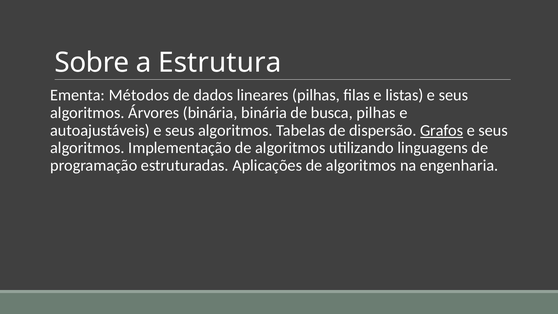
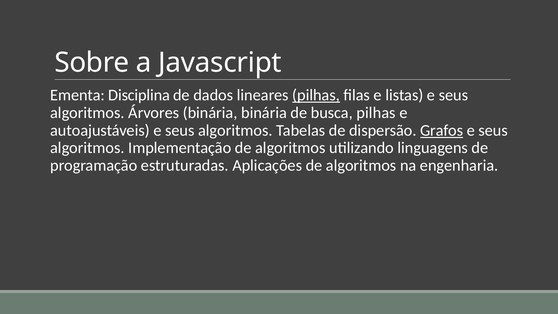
Estrutura: Estrutura -> Javascript
Métodos: Métodos -> Disciplina
pilhas at (316, 95) underline: none -> present
